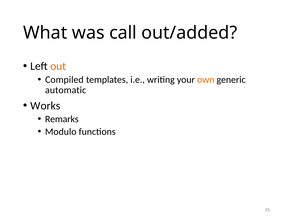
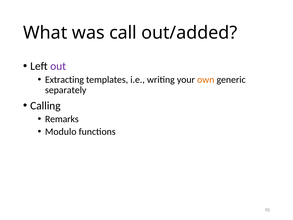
out colour: orange -> purple
Compiled: Compiled -> Extracting
automatic: automatic -> separately
Works: Works -> Calling
